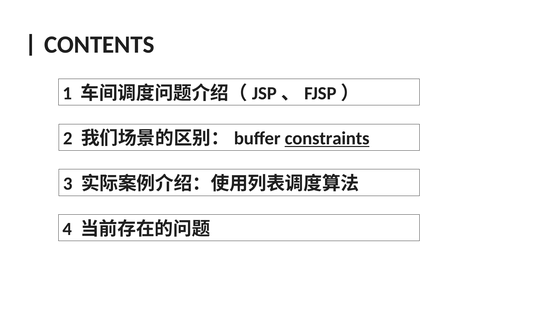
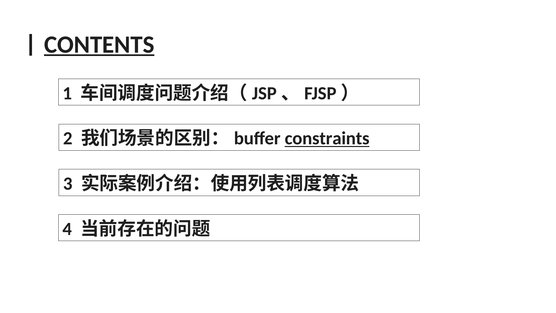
CONTENTS underline: none -> present
